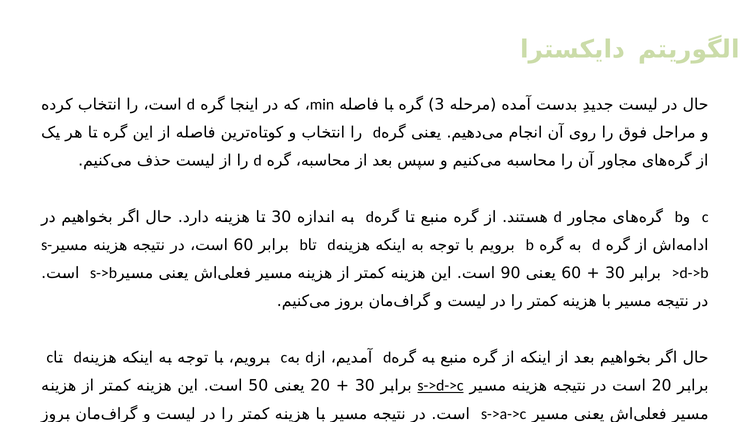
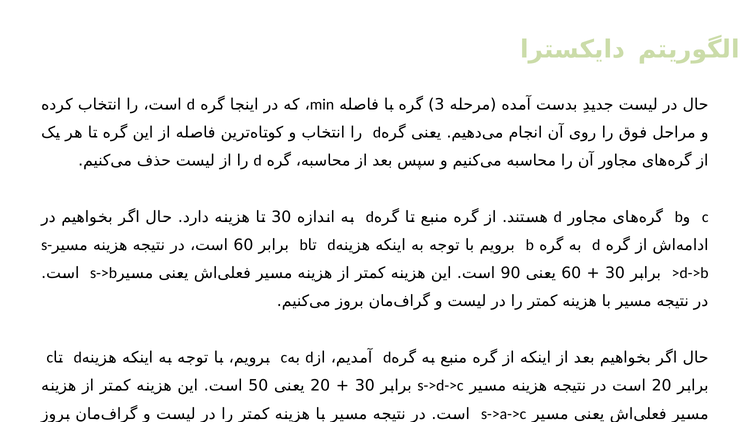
s->d->c underline: present -> none
